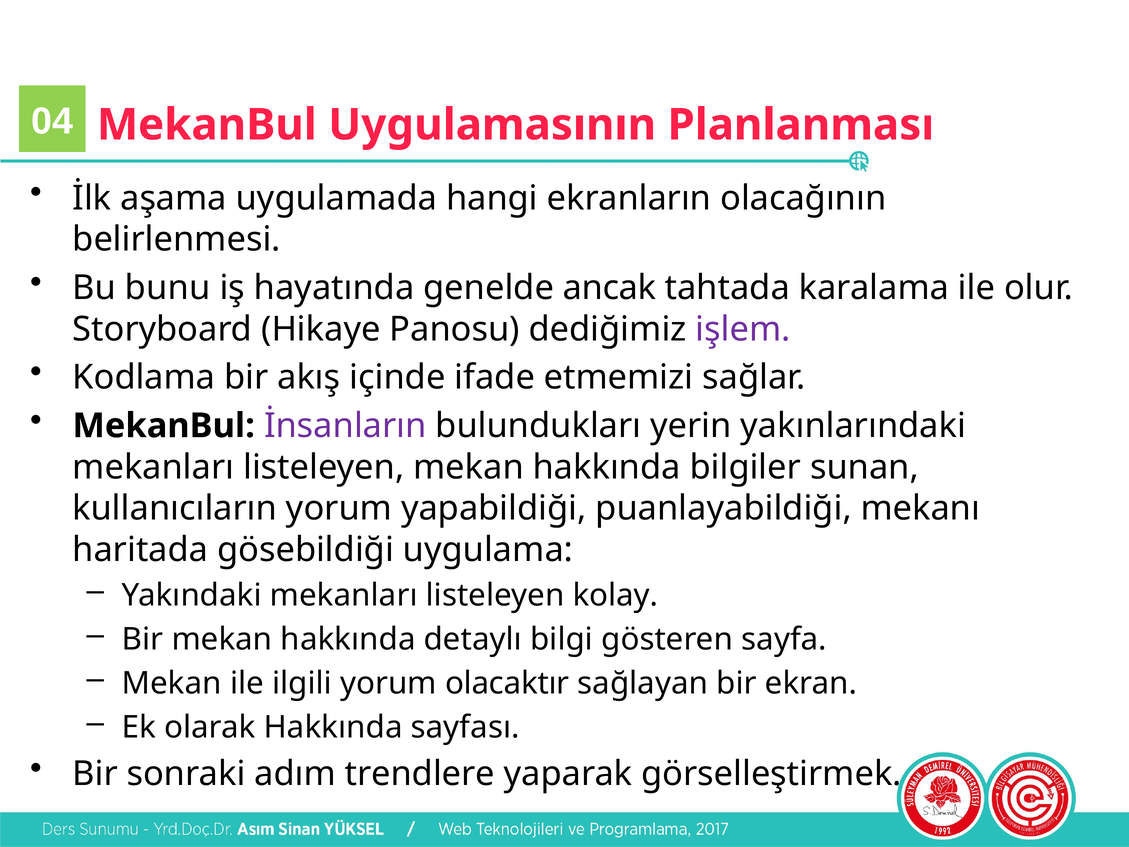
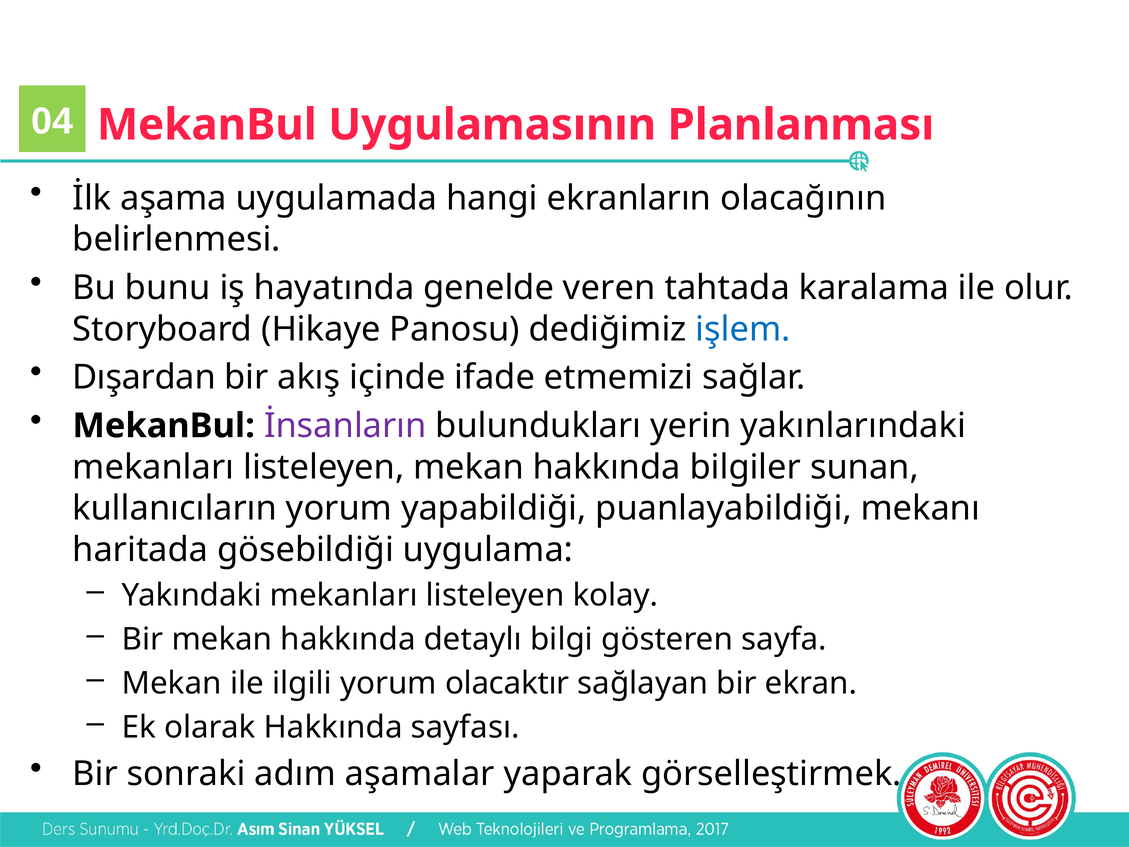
ancak: ancak -> veren
işlem colour: purple -> blue
Kodlama: Kodlama -> Dışardan
trendlere: trendlere -> aşamalar
